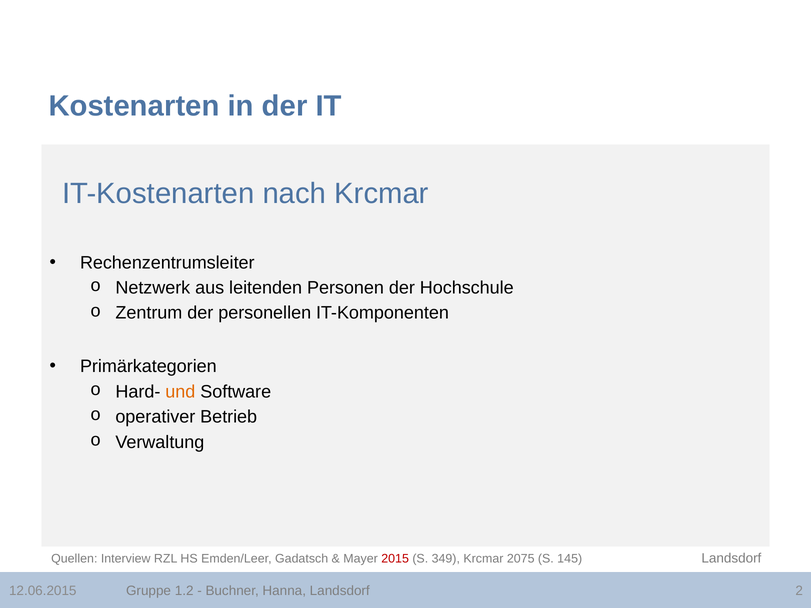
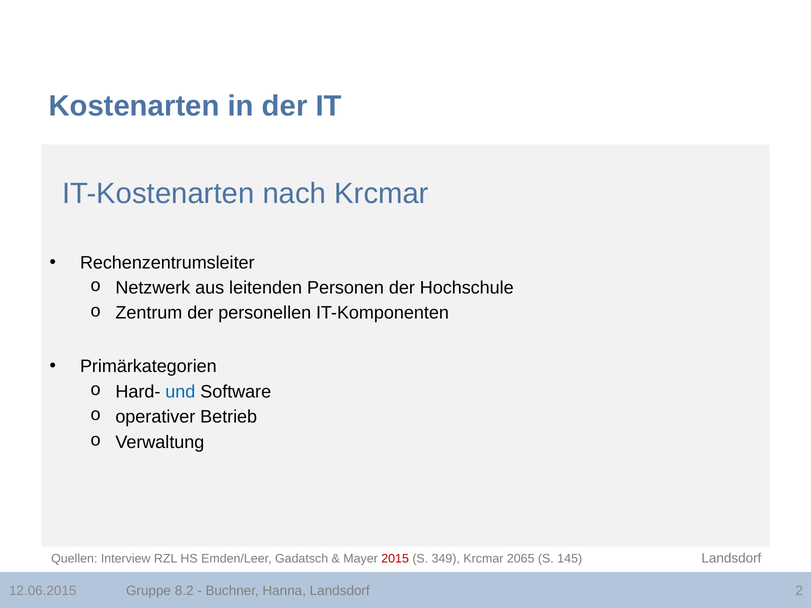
und colour: orange -> blue
2075: 2075 -> 2065
1.2: 1.2 -> 8.2
